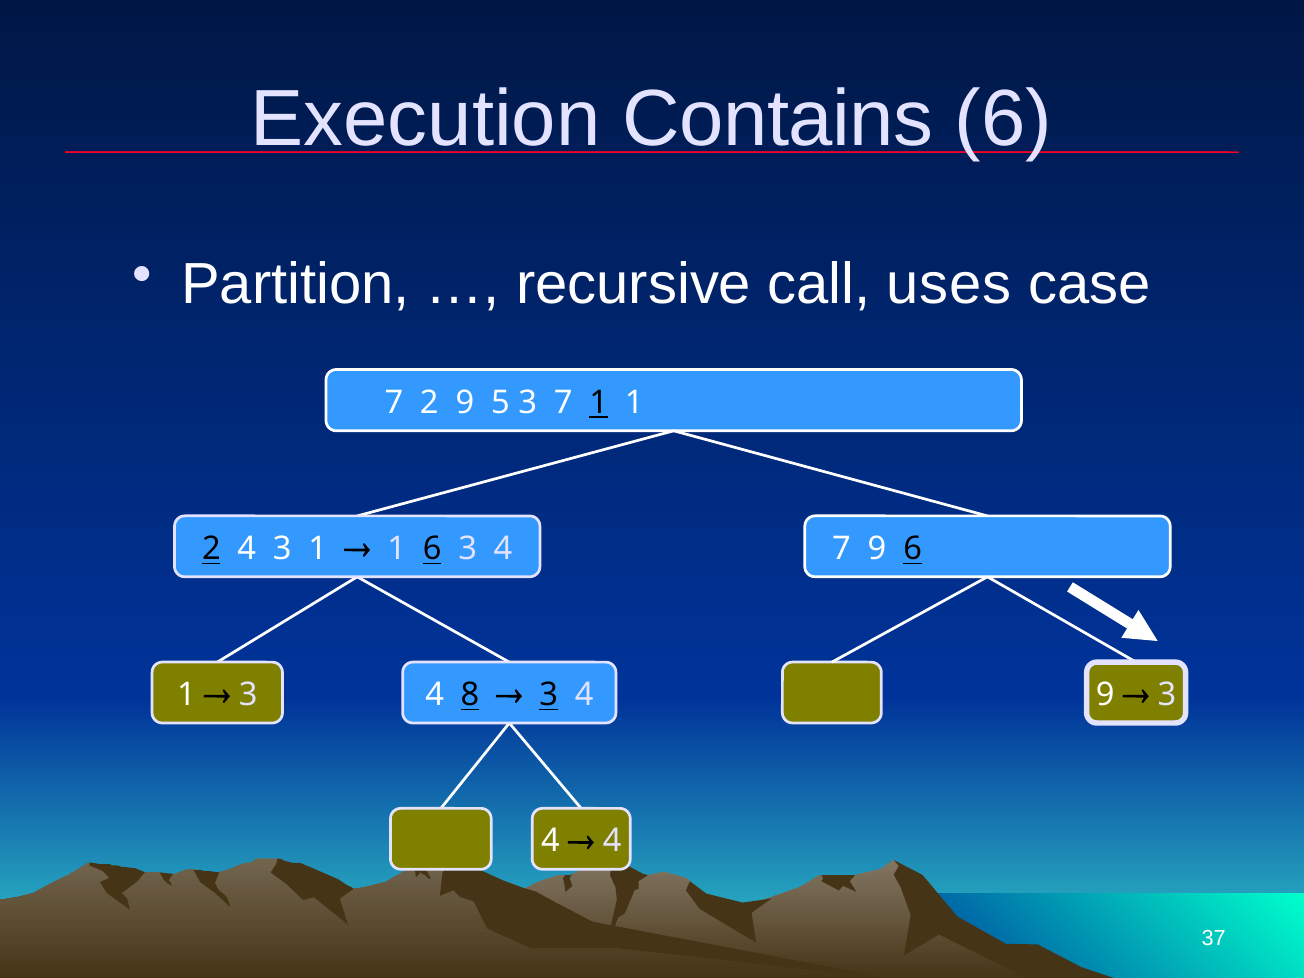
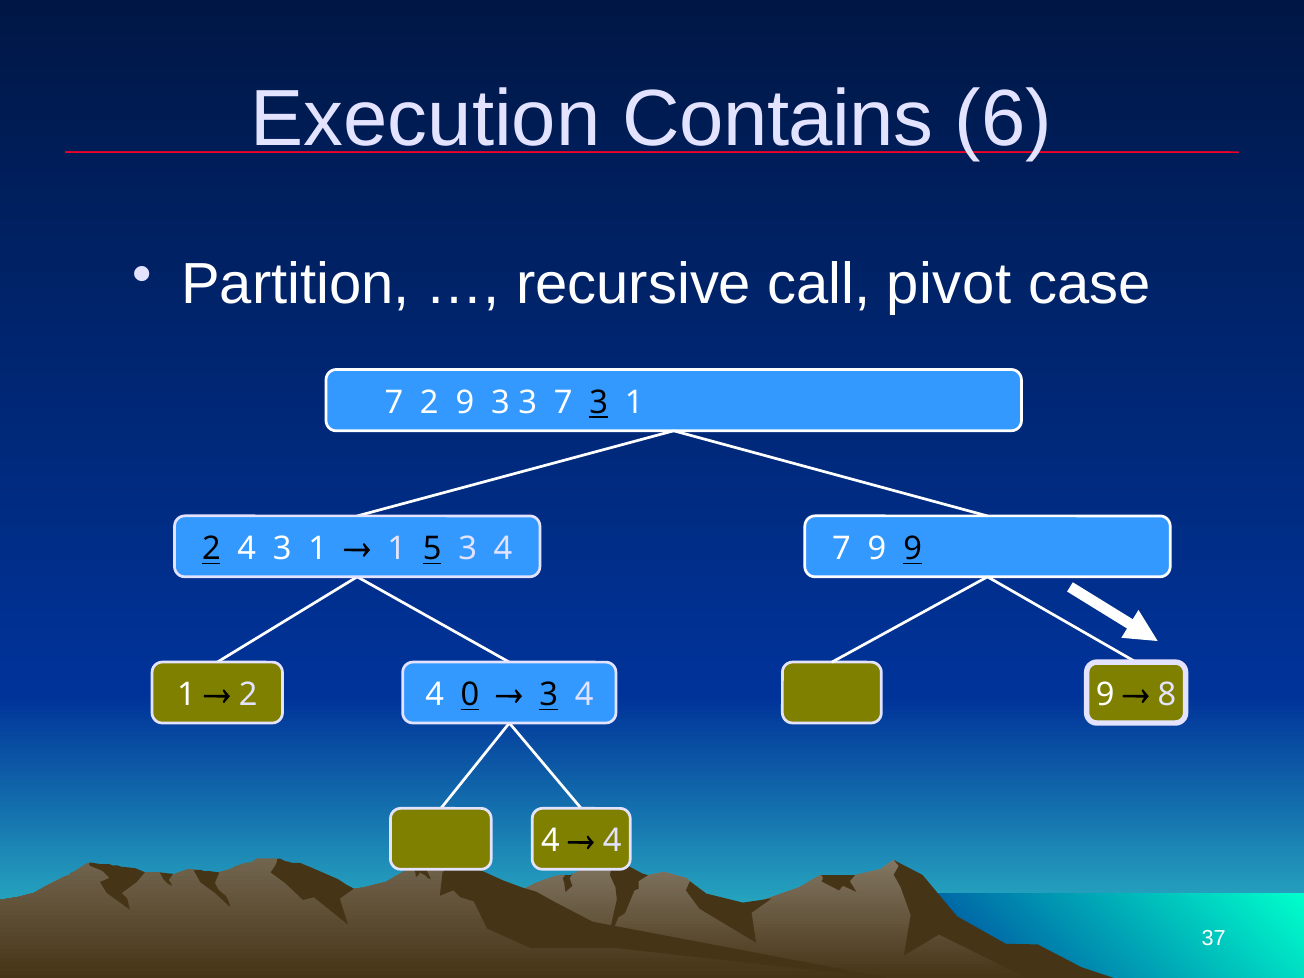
uses: uses -> pivot
9 5: 5 -> 3
7 1: 1 -> 3
1 6: 6 -> 5
9 6: 6 -> 9
3 at (248, 695): 3 -> 2
4 8: 8 -> 0
3 at (1167, 695): 3 -> 8
